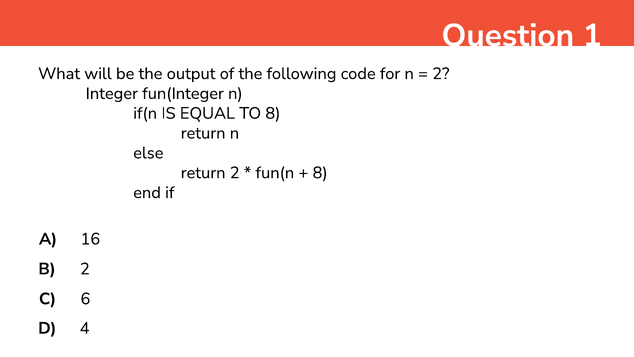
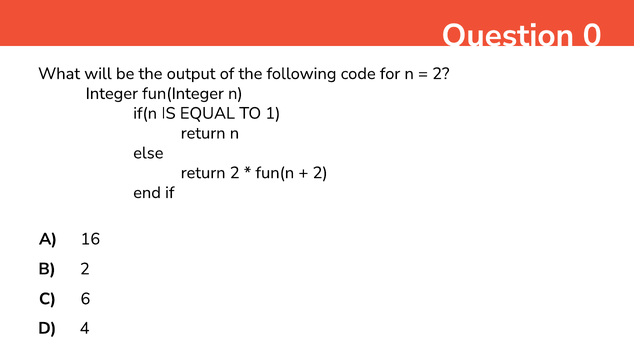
1: 1 -> 0
TO 8: 8 -> 1
8 at (320, 173): 8 -> 2
